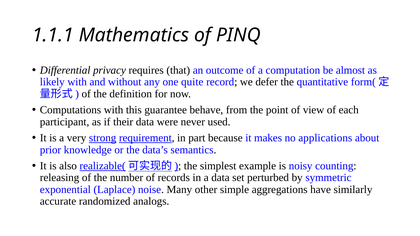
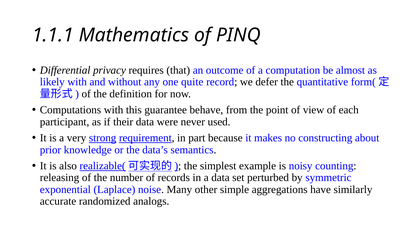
applications: applications -> constructing
